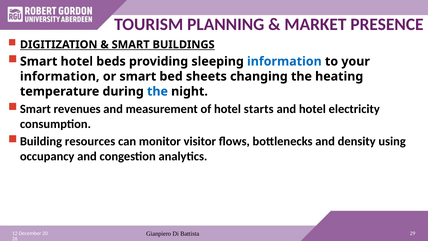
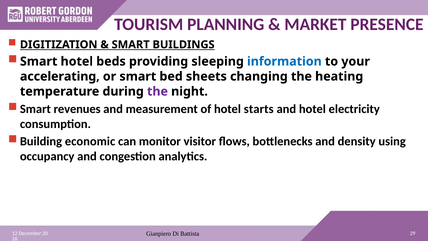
information at (60, 76): information -> accelerating
the at (157, 91) colour: blue -> purple
resources: resources -> economic
